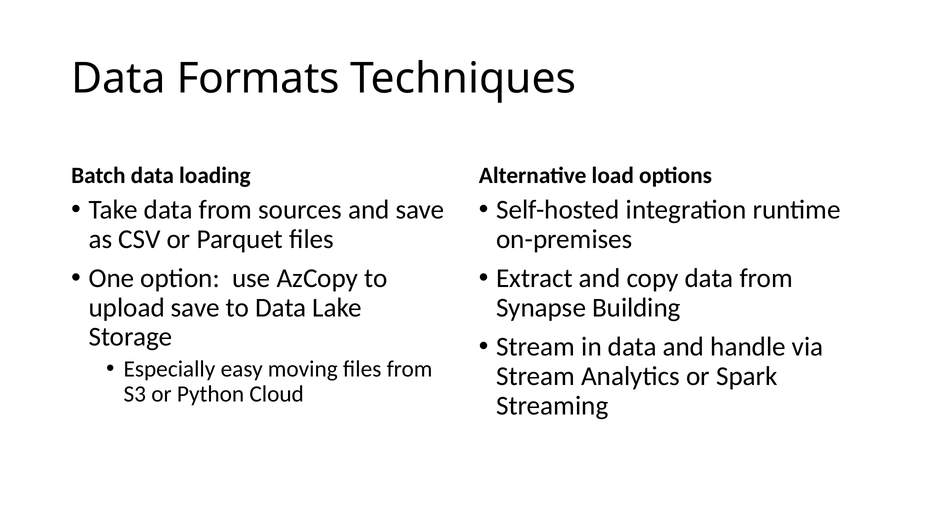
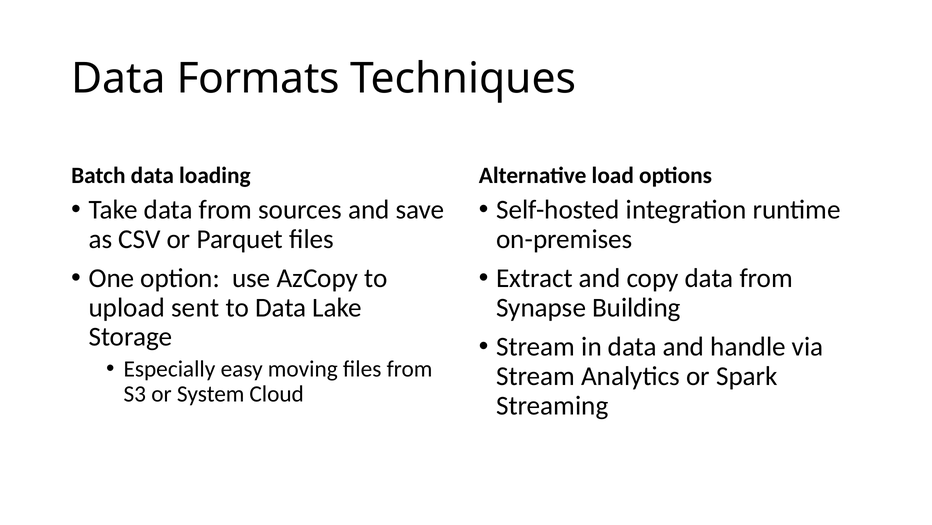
upload save: save -> sent
Python: Python -> System
